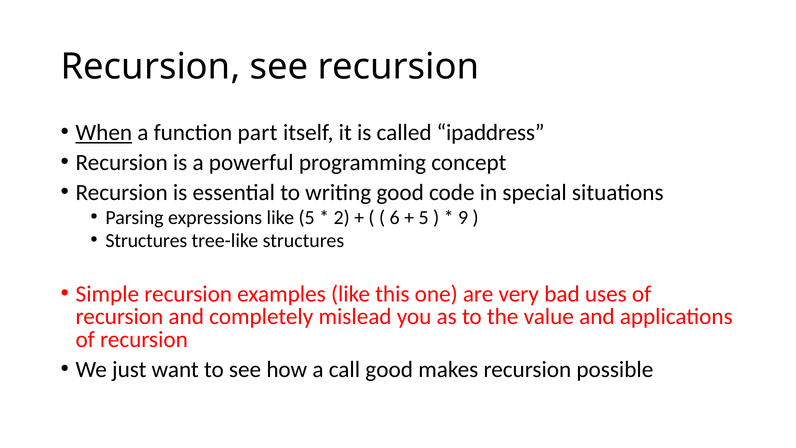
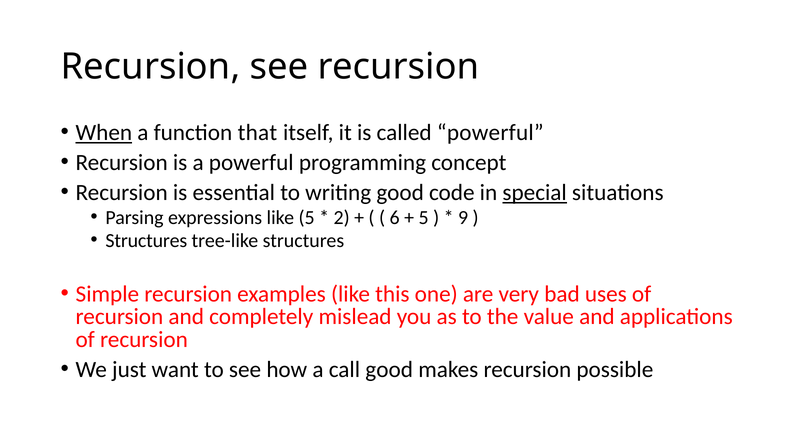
part: part -> that
called ipaddress: ipaddress -> powerful
special underline: none -> present
